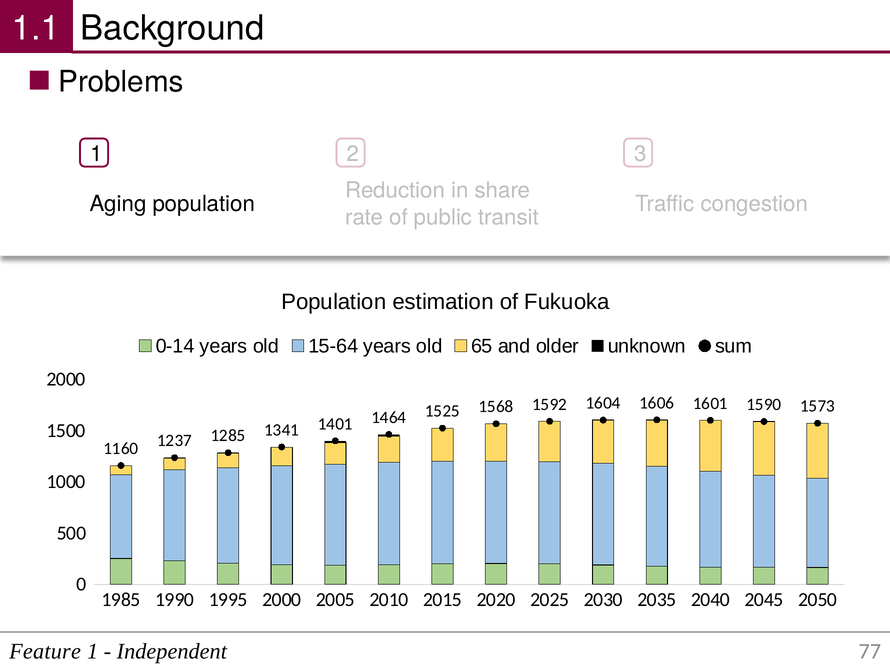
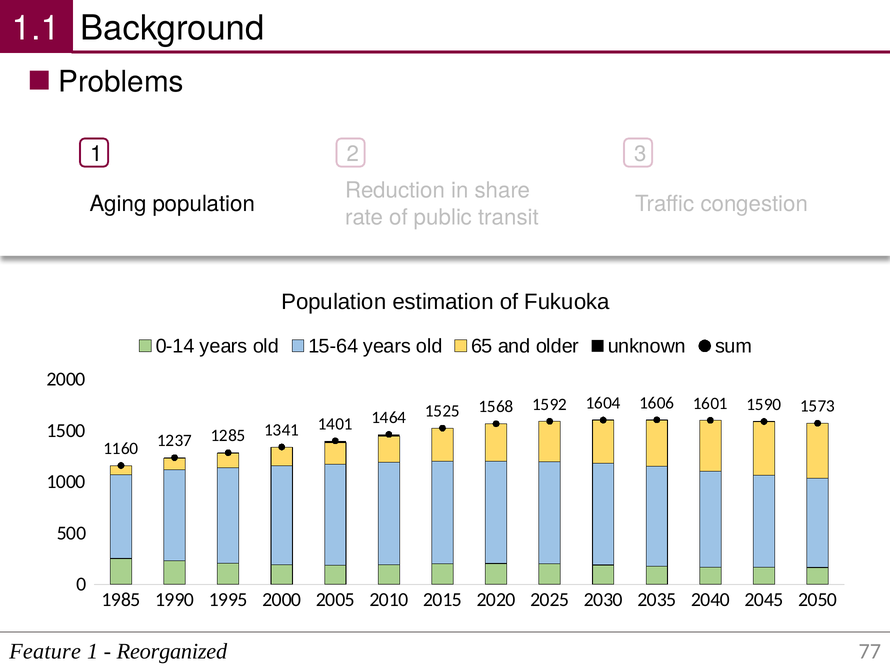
Independent: Independent -> Reorganized
